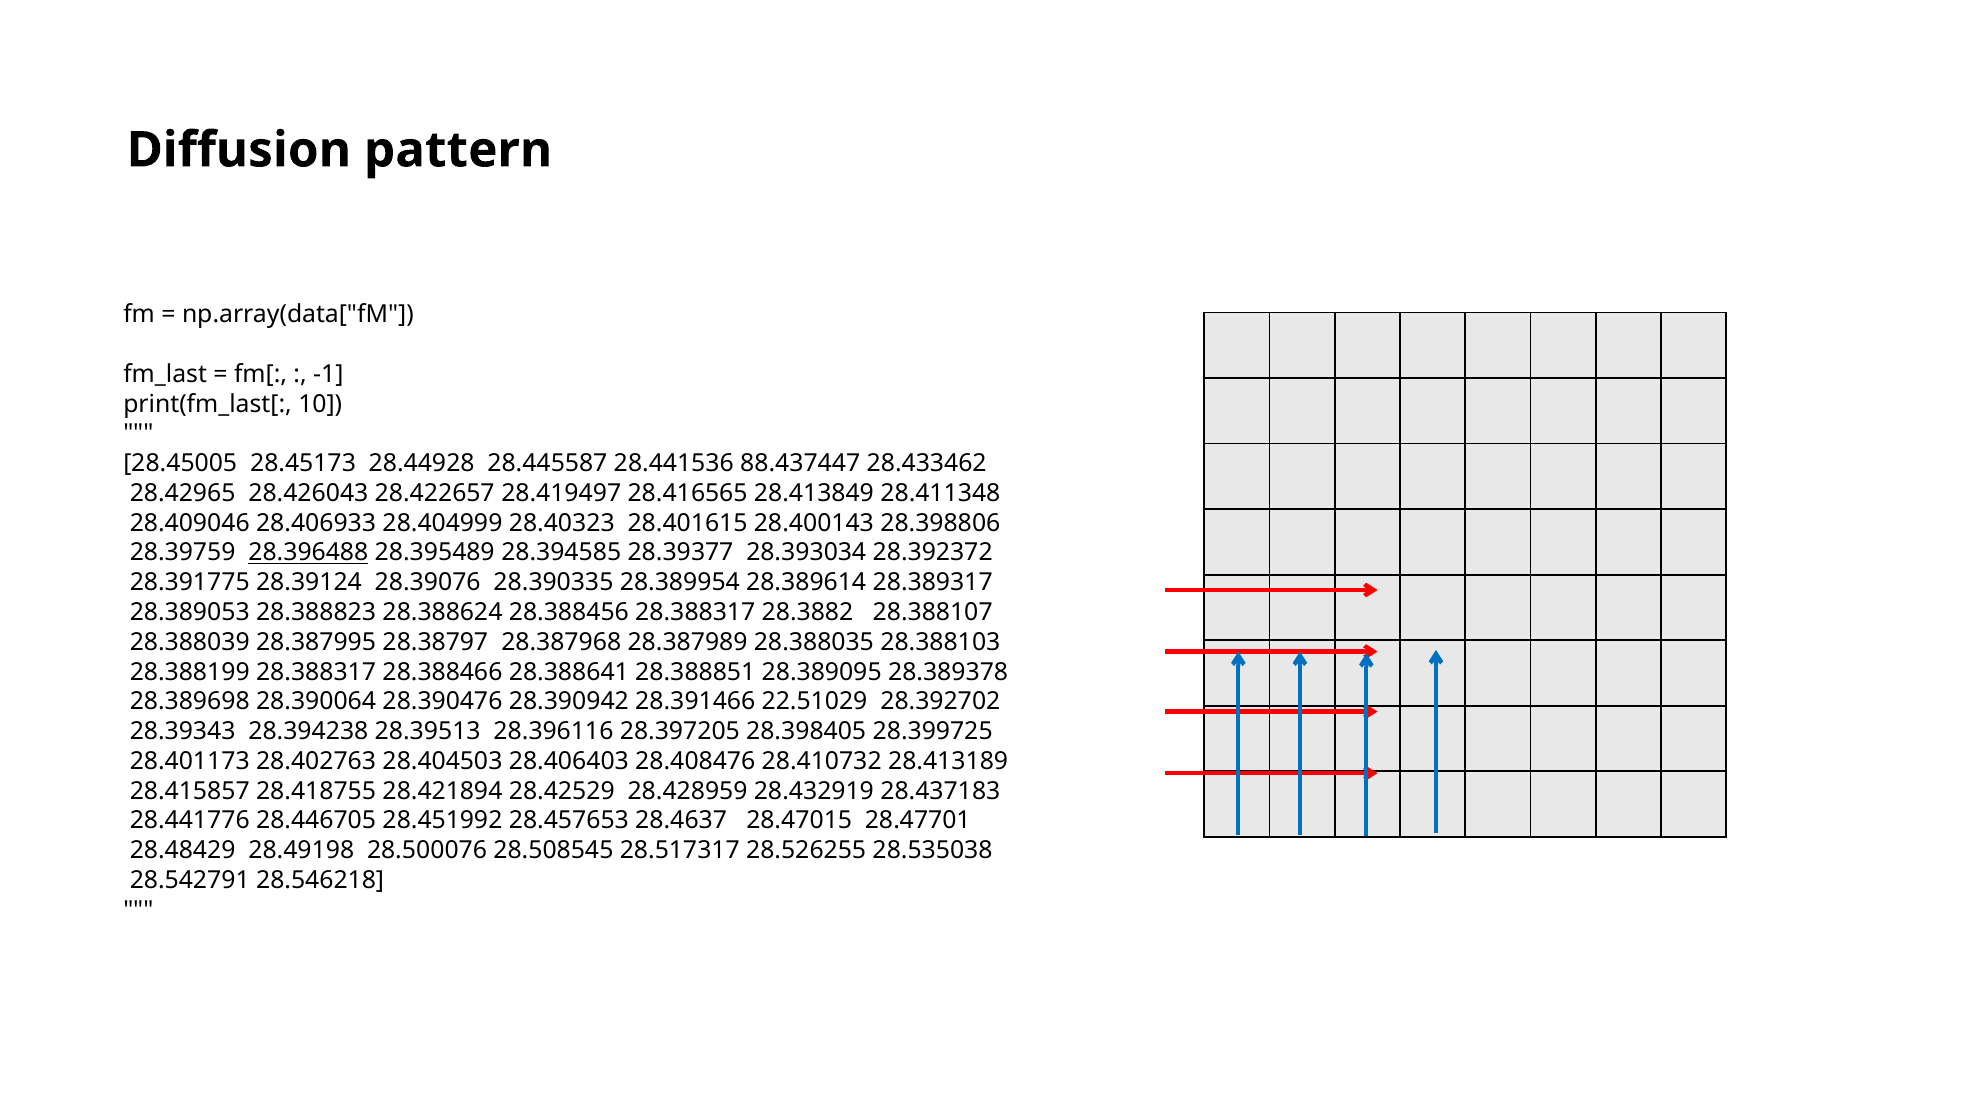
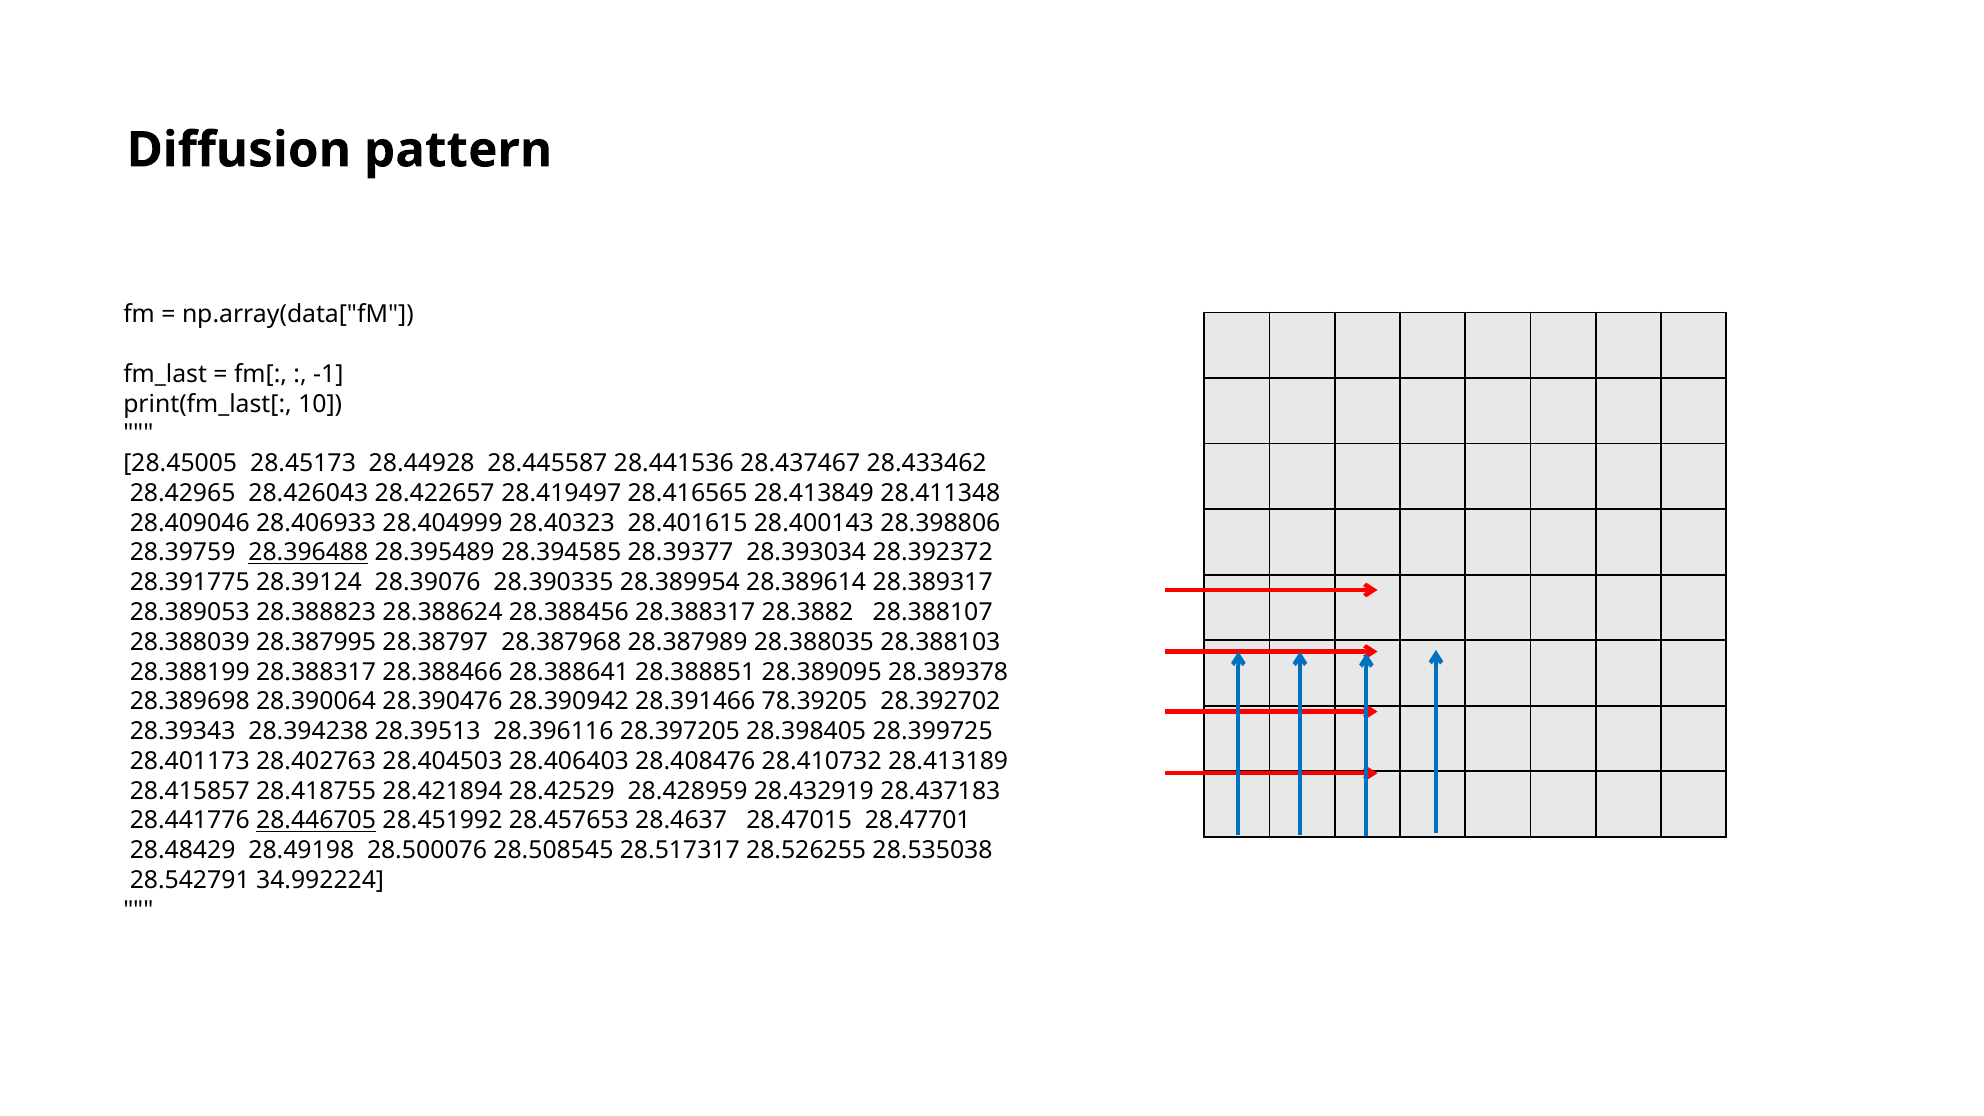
88.437447: 88.437447 -> 28.437467
22.51029: 22.51029 -> 78.39205
28.446705 underline: none -> present
28.546218: 28.546218 -> 34.992224
